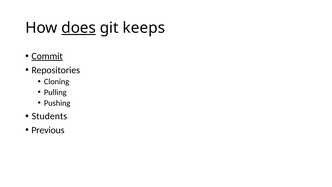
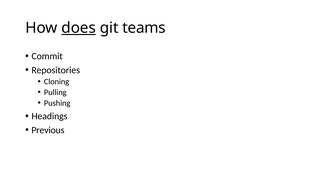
keeps: keeps -> teams
Commit underline: present -> none
Students: Students -> Headings
